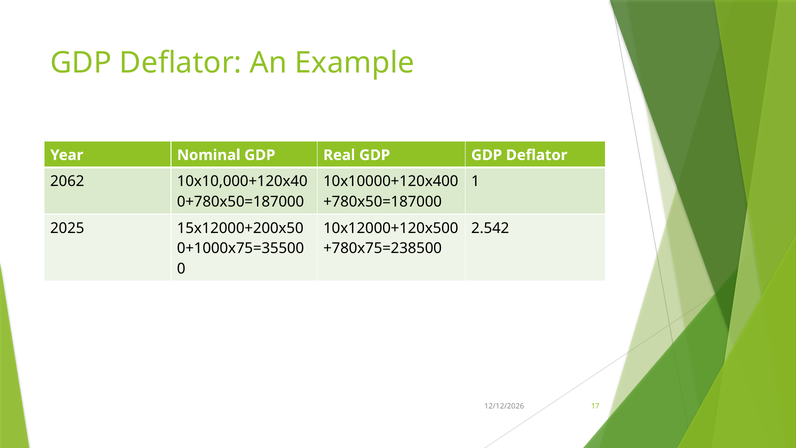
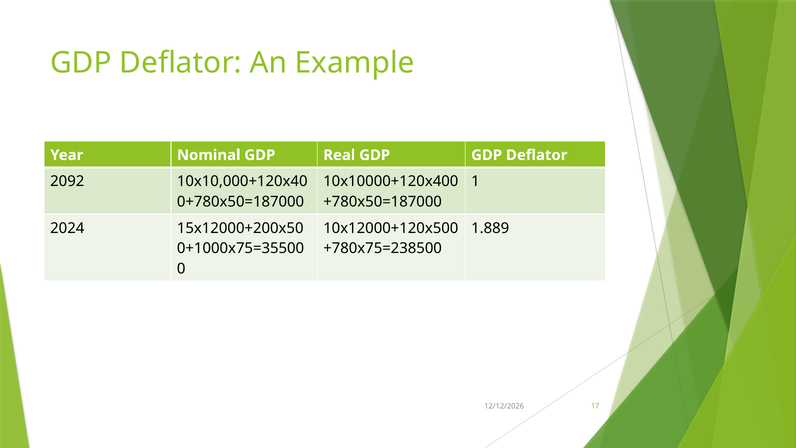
2062: 2062 -> 2092
2025: 2025 -> 2024
2.542: 2.542 -> 1.889
